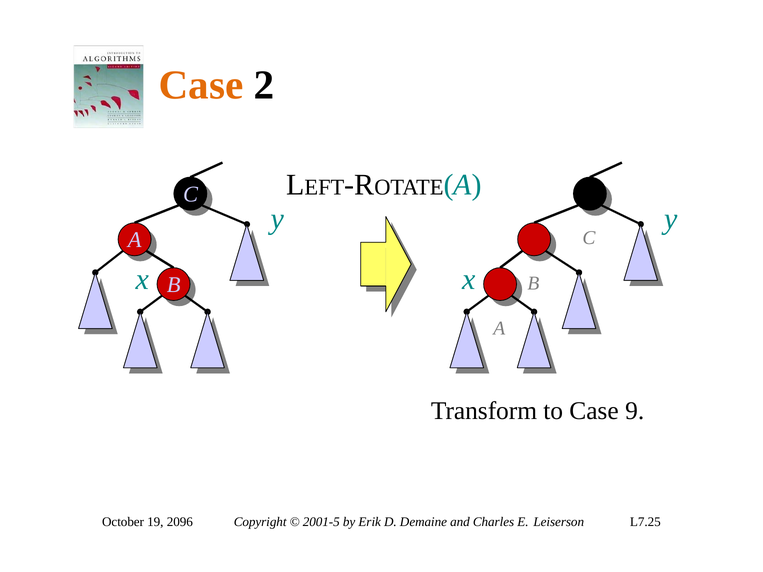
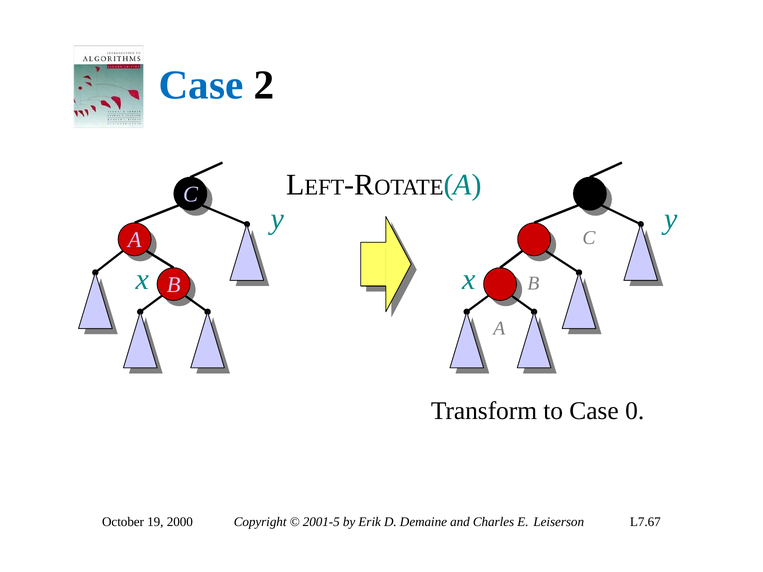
Case at (201, 85) colour: orange -> blue
9: 9 -> 0
2096: 2096 -> 2000
L7.25: L7.25 -> L7.67
